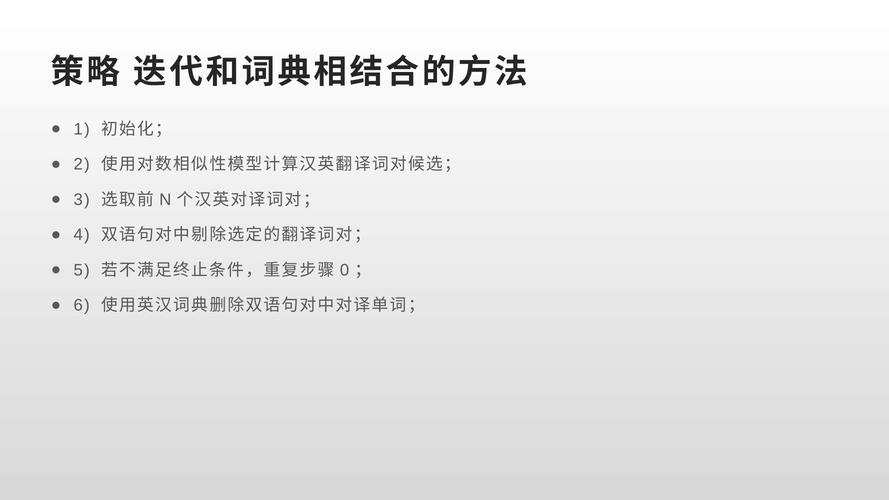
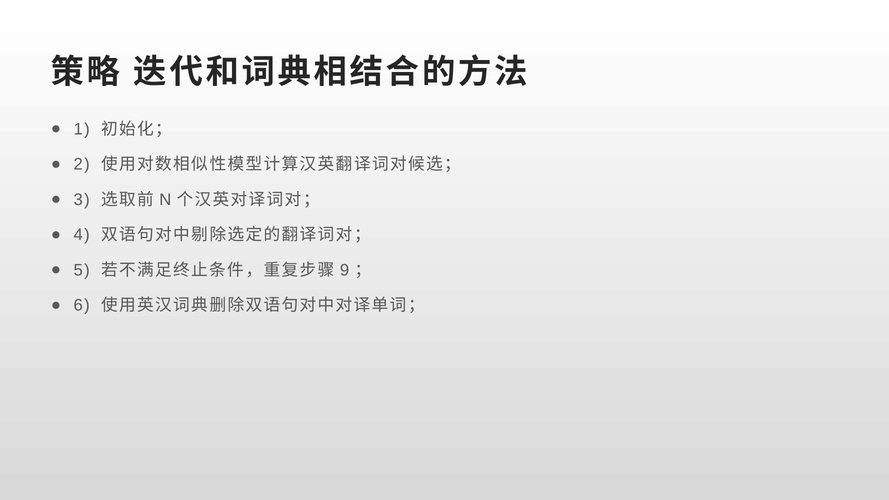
0: 0 -> 9
